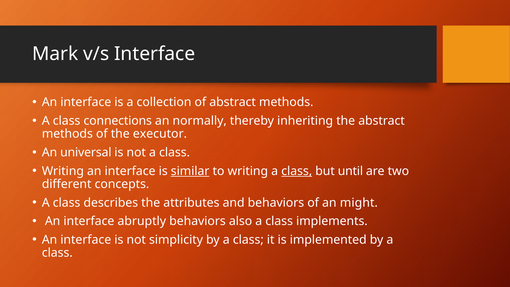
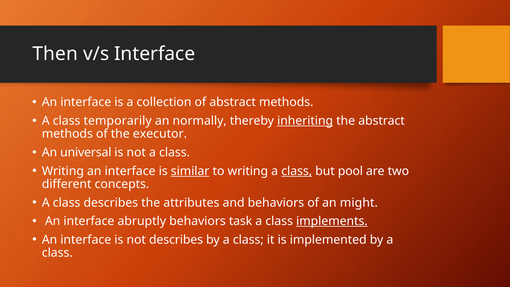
Mark: Mark -> Then
connections: connections -> temporarily
inheriting underline: none -> present
until: until -> pool
also: also -> task
implements underline: none -> present
not simplicity: simplicity -> describes
